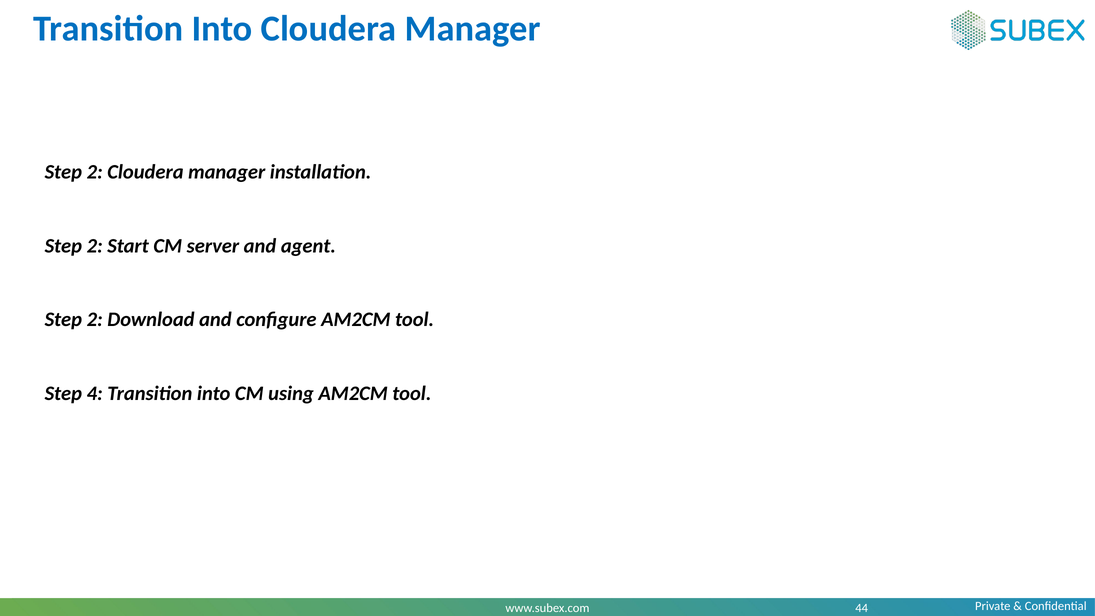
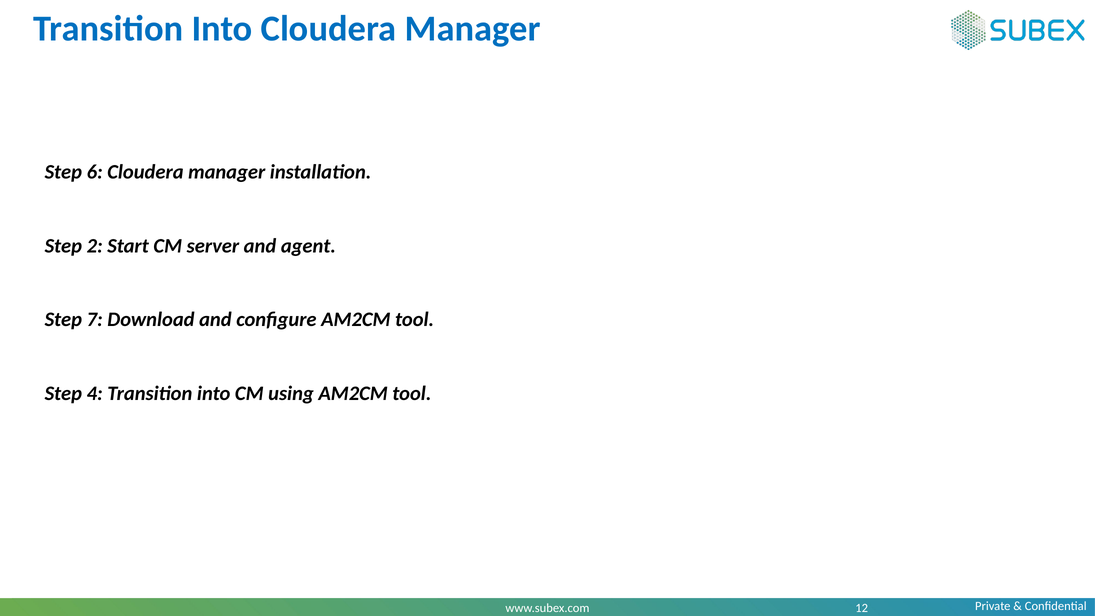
2 at (95, 172): 2 -> 6
2 at (95, 320): 2 -> 7
44: 44 -> 12
